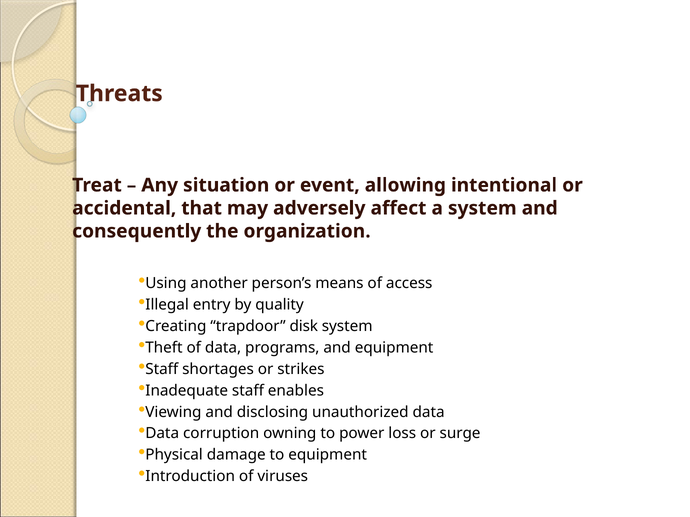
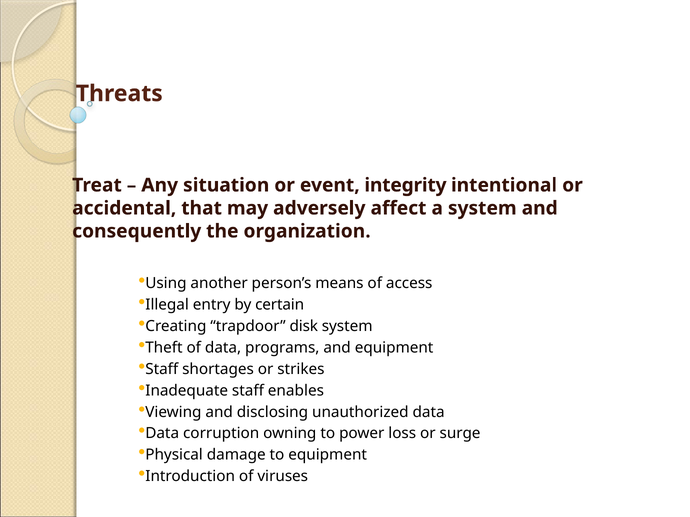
allowing: allowing -> integrity
quality: quality -> certain
